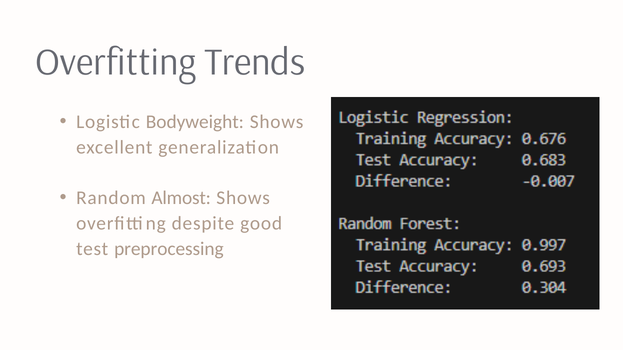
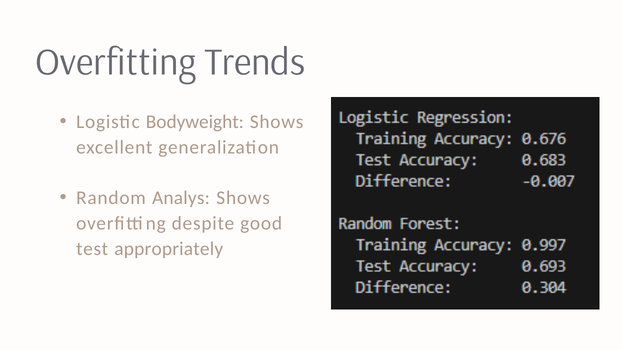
Almost: Almost -> Analys
preprocessing: preprocessing -> appropriately
